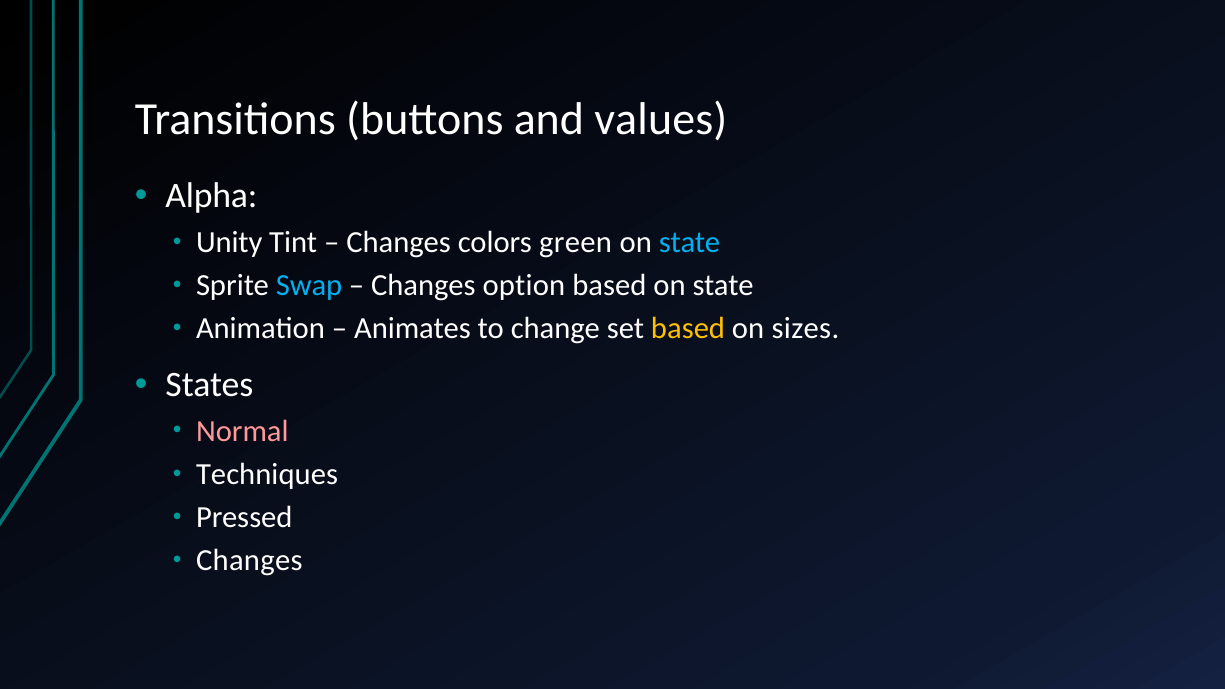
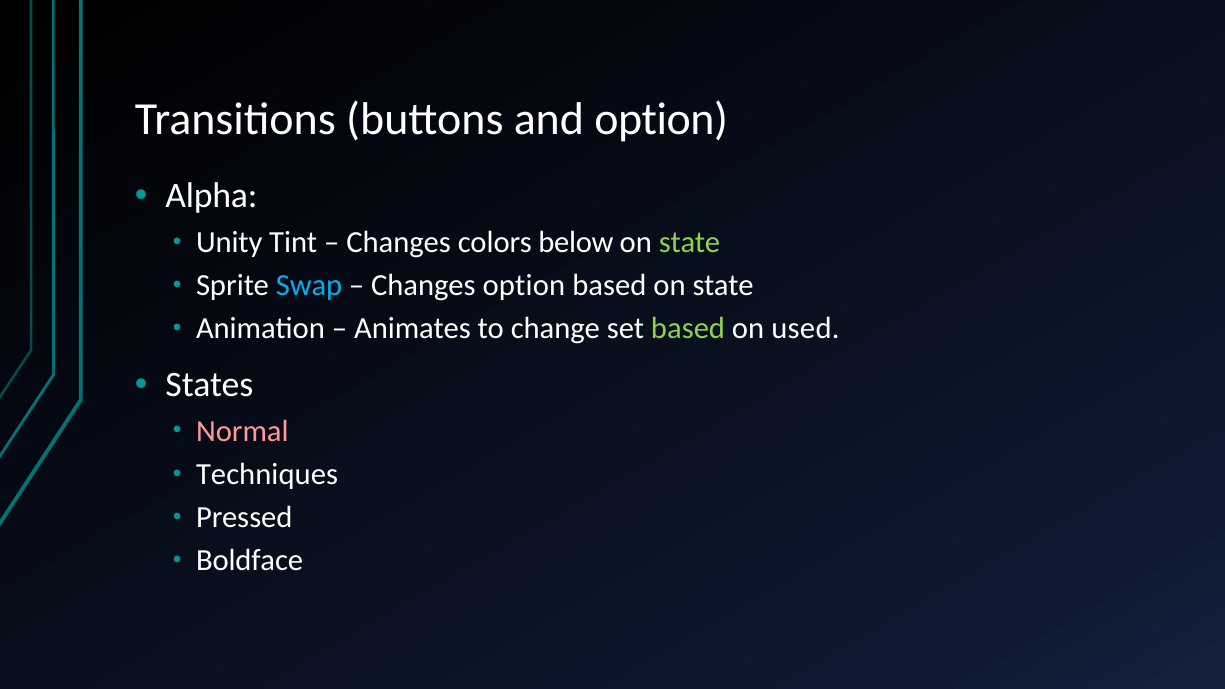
and values: values -> option
green: green -> below
state at (690, 242) colour: light blue -> light green
based at (688, 329) colour: yellow -> light green
sizes: sizes -> used
Changes at (249, 561): Changes -> Boldface
